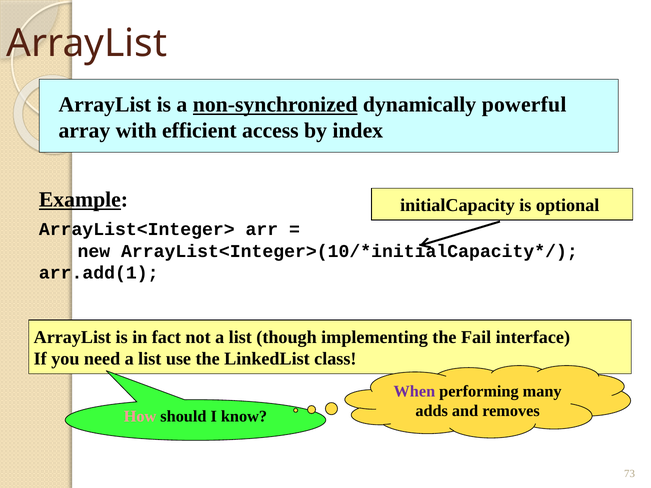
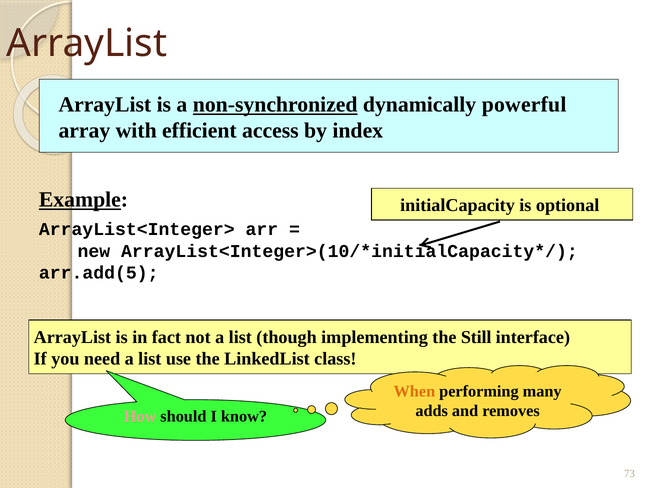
arr.add(1: arr.add(1 -> arr.add(5
Fail: Fail -> Still
When colour: purple -> orange
